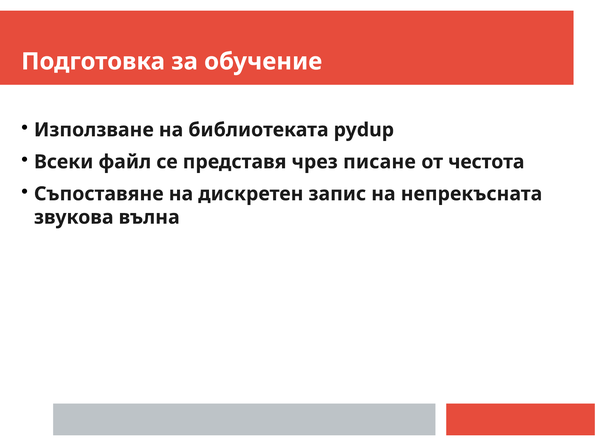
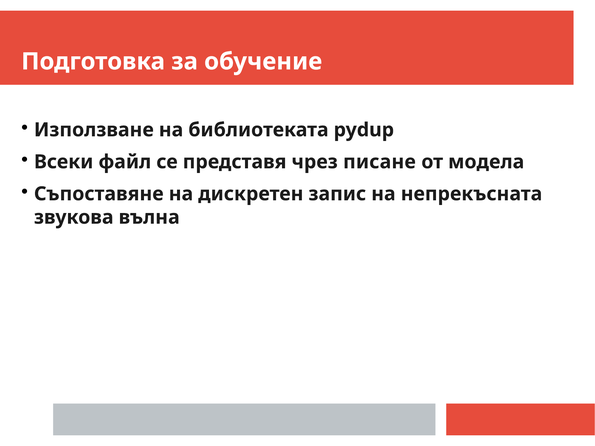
честота: честота -> модела
